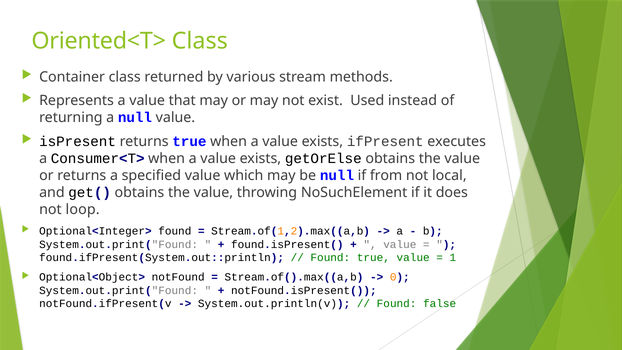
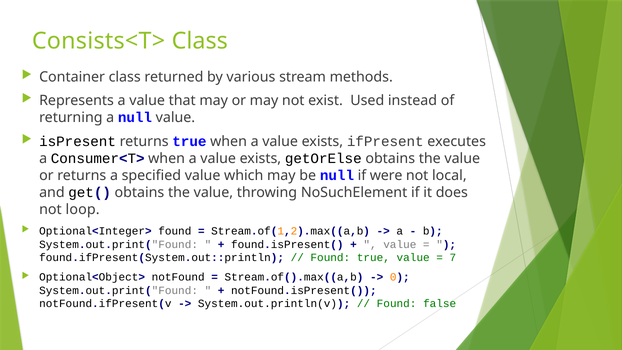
Oriented<T>: Oriented<T> -> Consists<T>
from: from -> were
1: 1 -> 7
